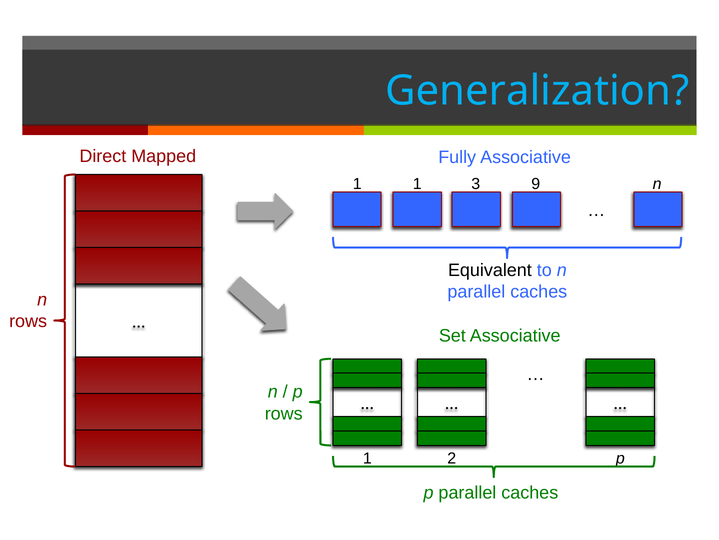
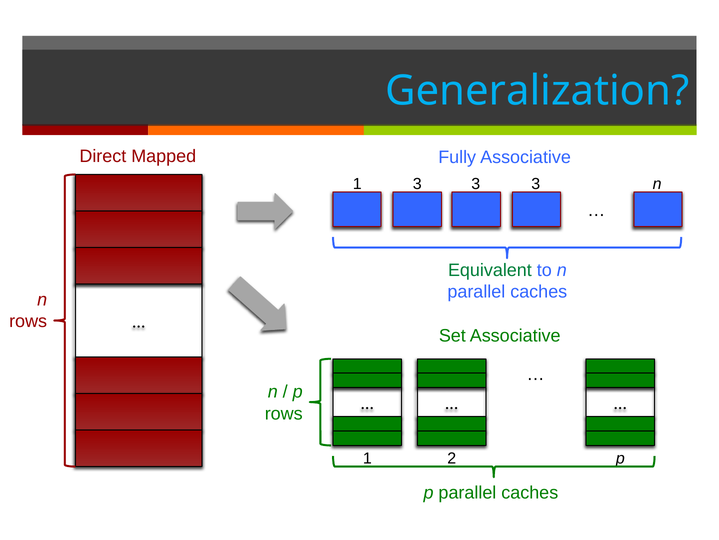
1 1: 1 -> 3
9 at (536, 184): 9 -> 3
Equivalent colour: black -> green
